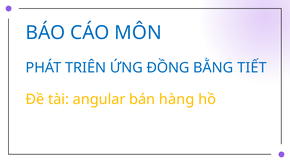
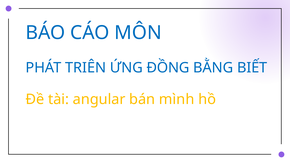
TIẾT: TIẾT -> BIẾT
hàng: hàng -> mình
